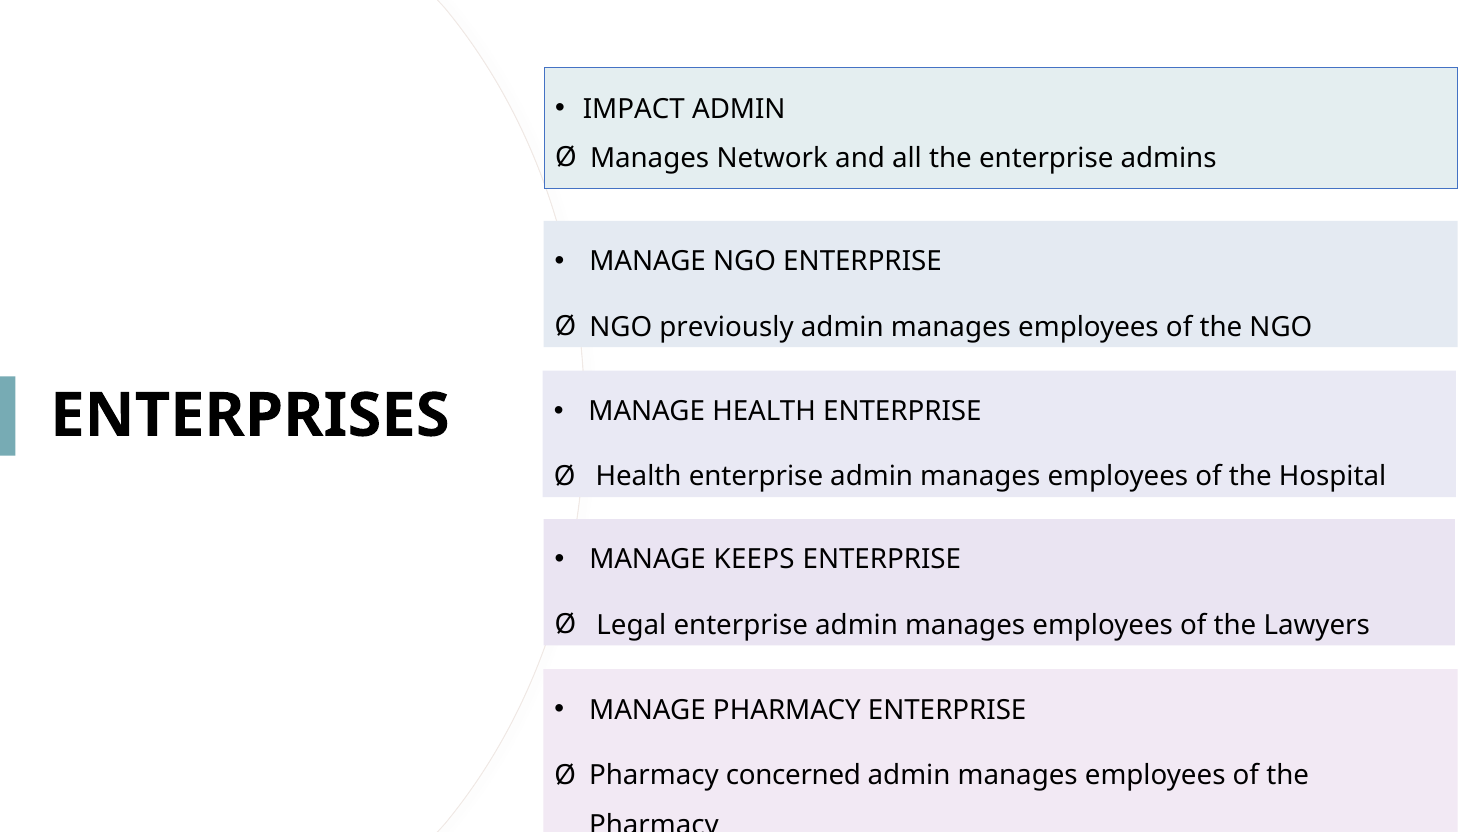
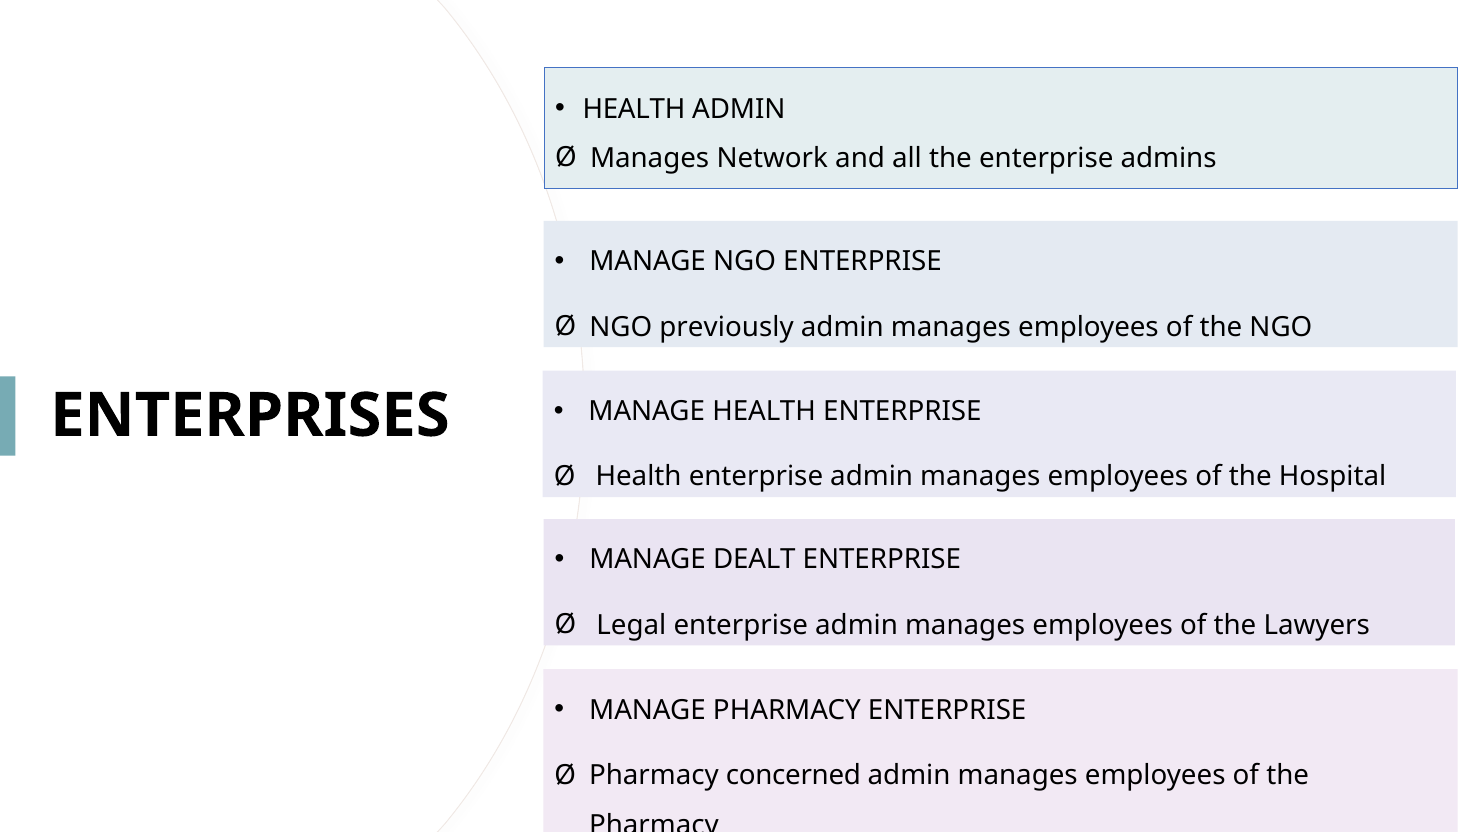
IMPACT at (634, 109): IMPACT -> HEALTH
KEEPS: KEEPS -> DEALT
